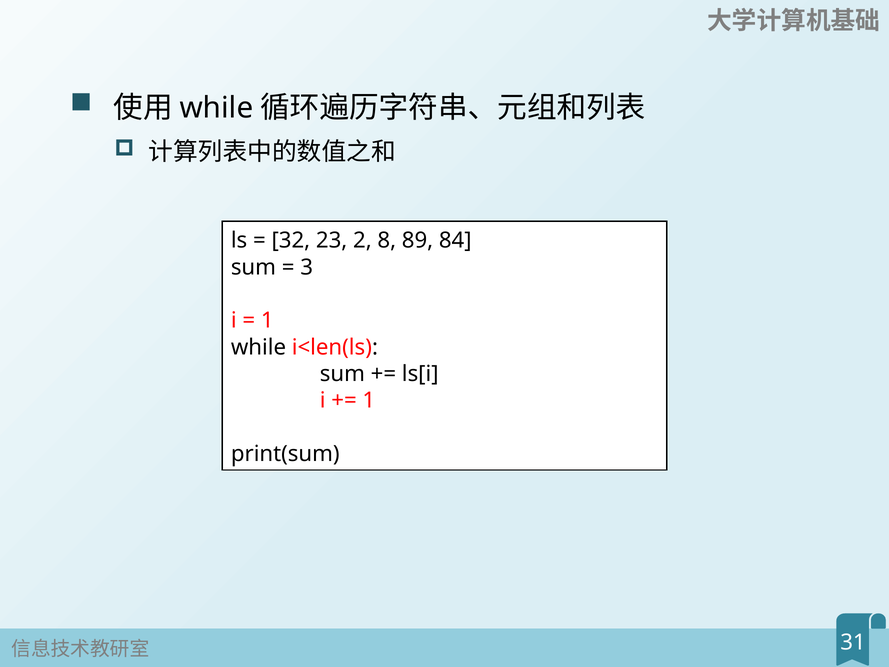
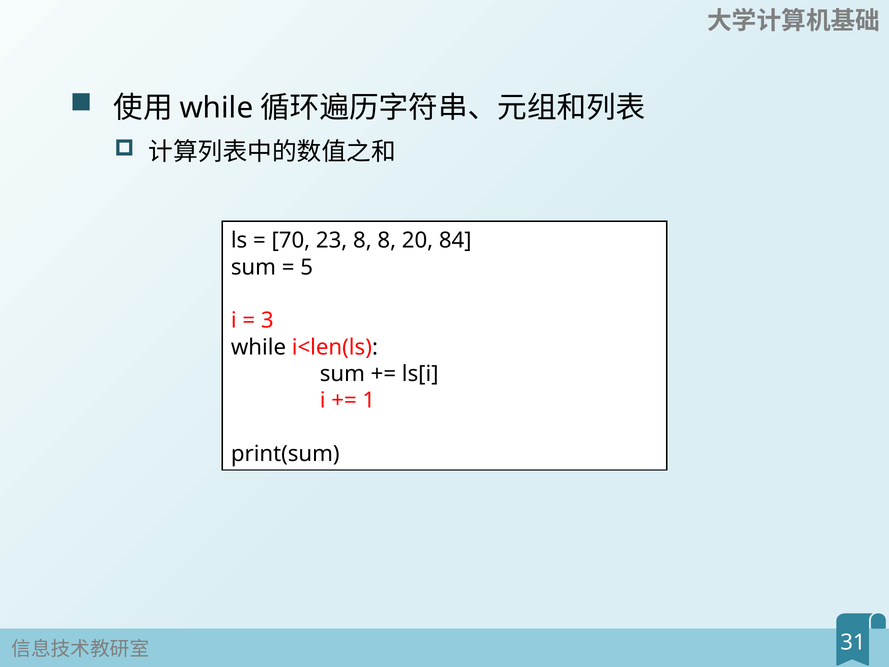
32: 32 -> 70
23 2: 2 -> 8
89: 89 -> 20
3: 3 -> 5
1 at (267, 320): 1 -> 3
